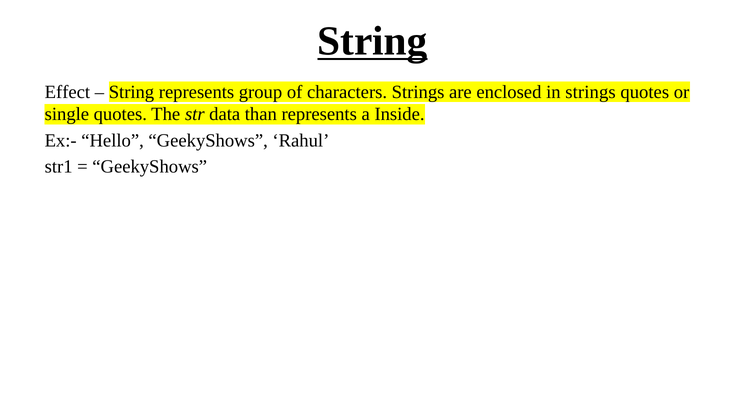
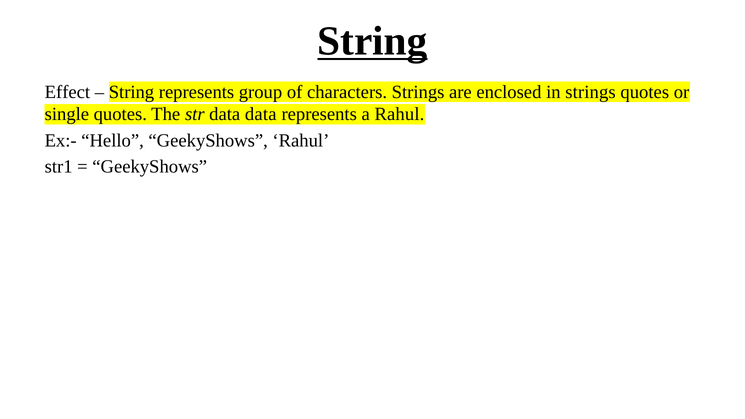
data than: than -> data
a Inside: Inside -> Rahul
